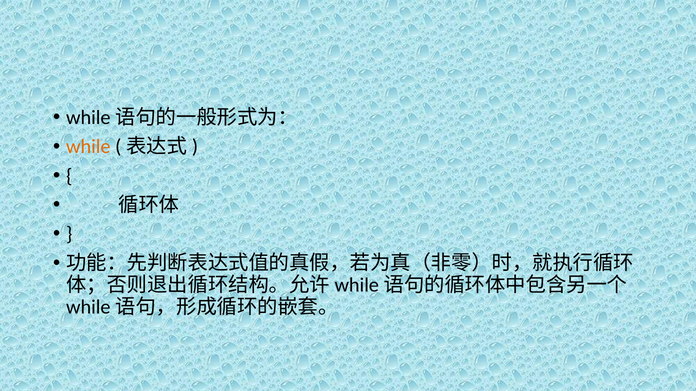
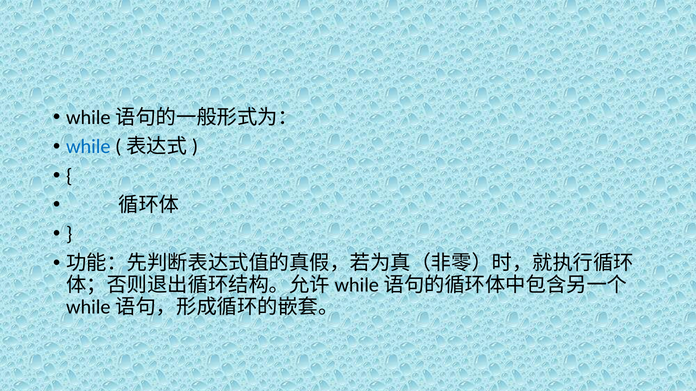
while colour: orange -> blue
